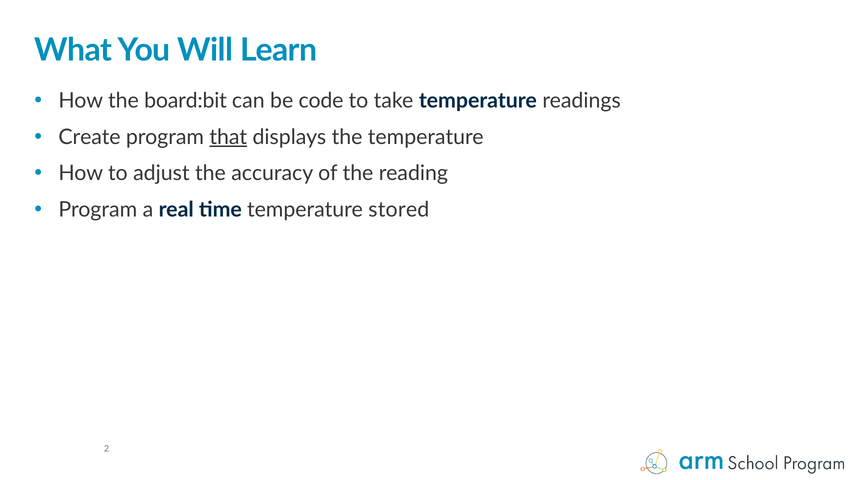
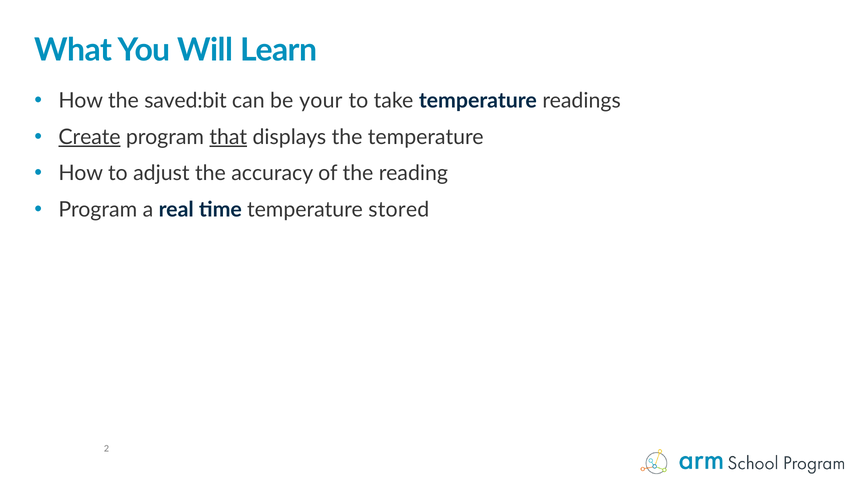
board:bit: board:bit -> saved:bit
code: code -> your
Create underline: none -> present
